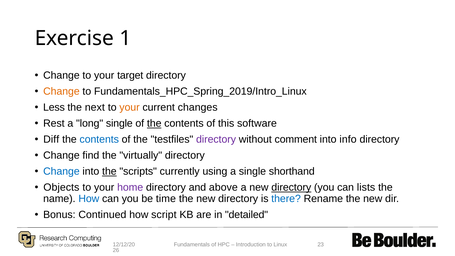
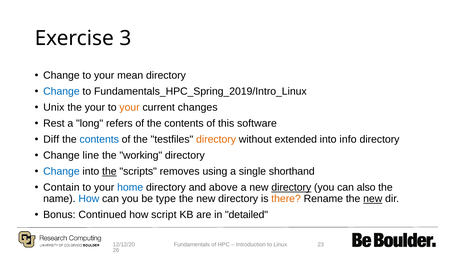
1: 1 -> 3
target: target -> mean
Change at (61, 91) colour: orange -> blue
Less: Less -> Unix
the next: next -> your
long single: single -> refers
the at (154, 123) underline: present -> none
directory at (216, 139) colour: purple -> orange
comment: comment -> extended
find: find -> line
virtually: virtually -> working
currently: currently -> removes
Objects: Objects -> Contain
home colour: purple -> blue
lists: lists -> also
time: time -> type
there colour: blue -> orange
new at (373, 199) underline: none -> present
